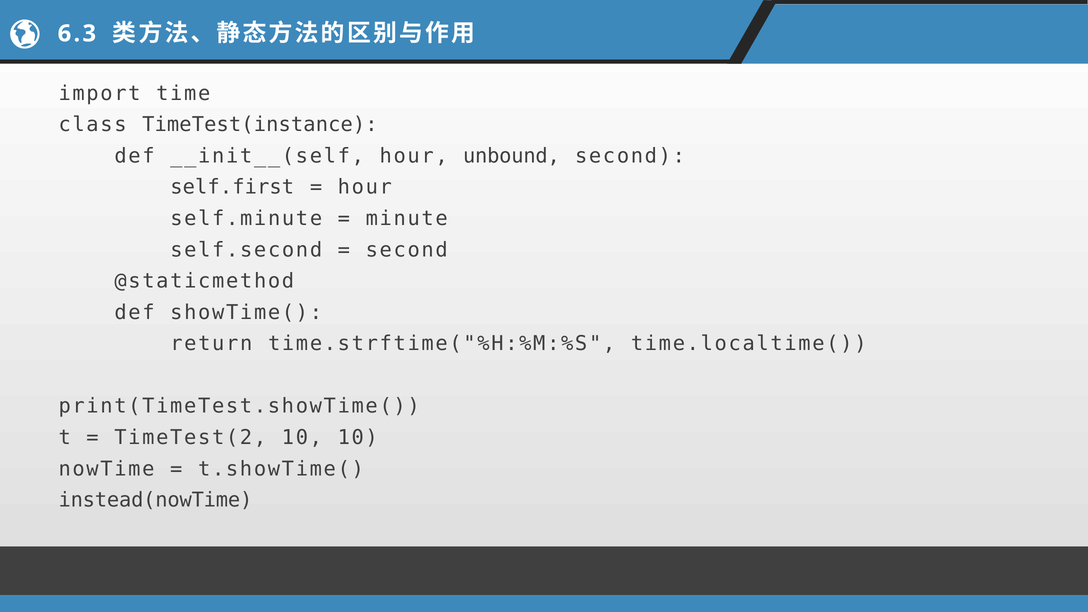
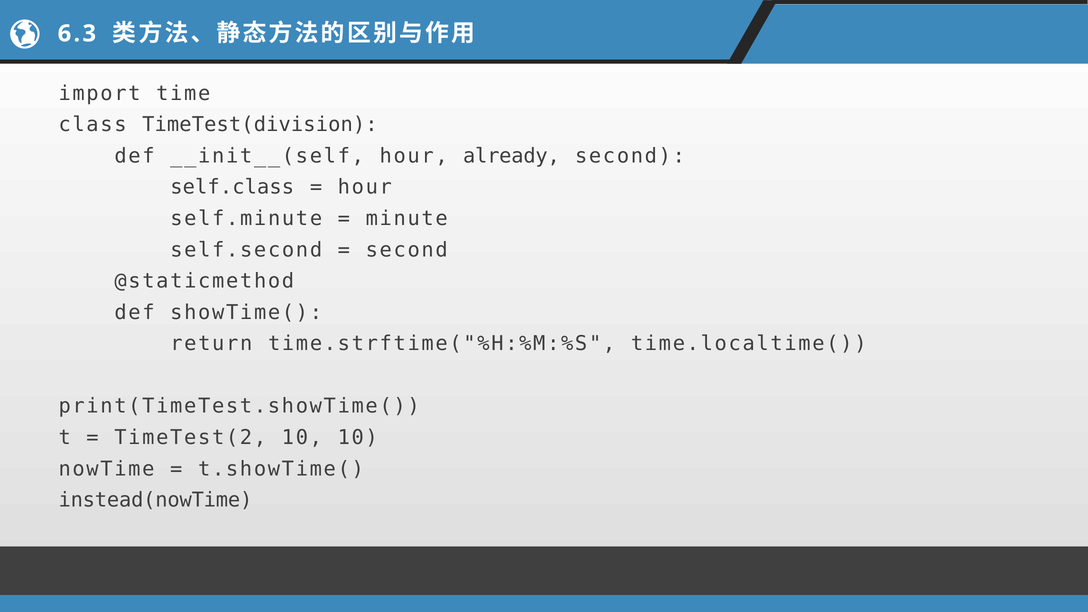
TimeTest(instance: TimeTest(instance -> TimeTest(division
unbound: unbound -> already
self.first: self.first -> self.class
